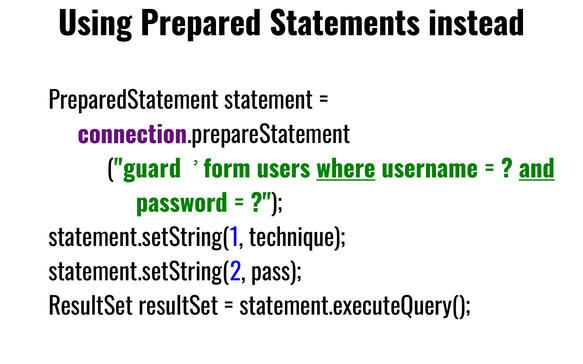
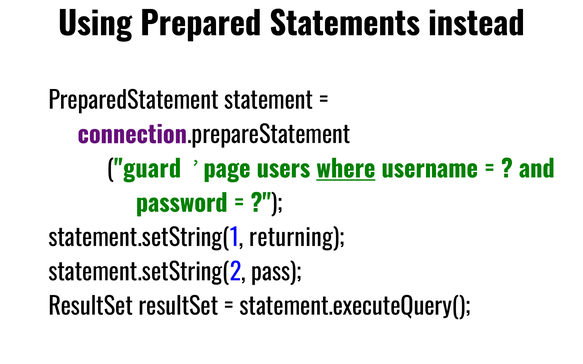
form: form -> page
and underline: present -> none
technique: technique -> returning
